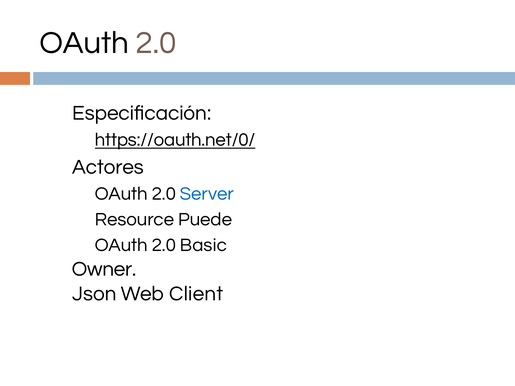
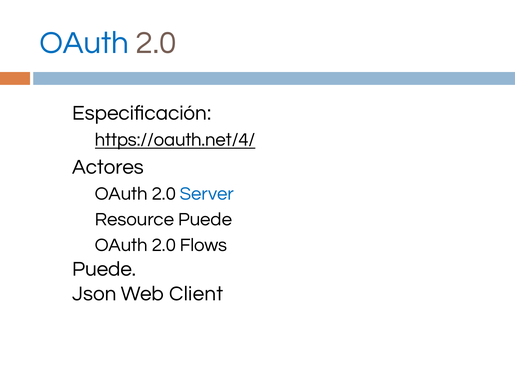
OAuth at (84, 43) colour: black -> blue
https://oauth.net/0/: https://oauth.net/0/ -> https://oauth.net/4/
Basic: Basic -> Flows
Owner at (104, 269): Owner -> Puede
